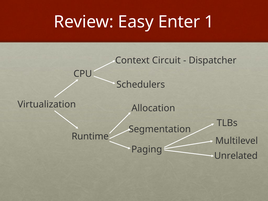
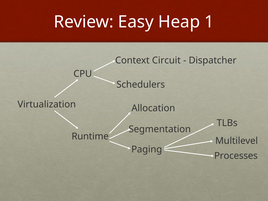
Enter: Enter -> Heap
Unrelated: Unrelated -> Processes
